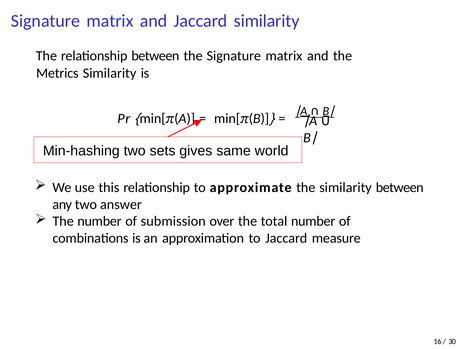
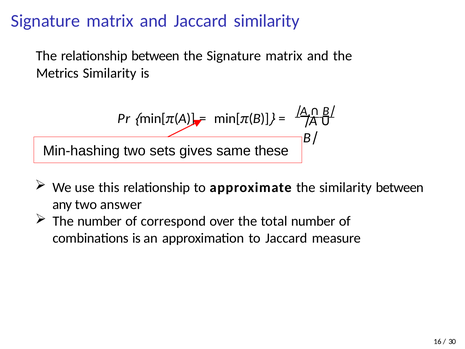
world: world -> these
submission: submission -> correspond
